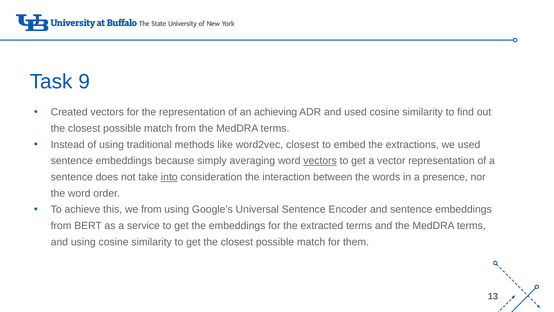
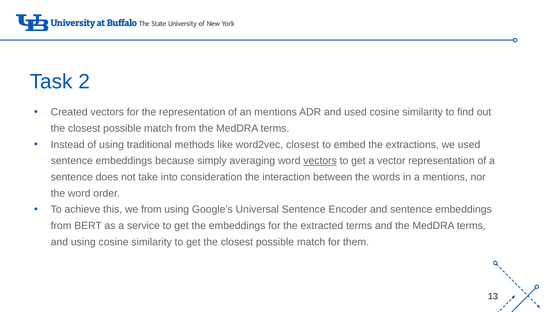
9: 9 -> 2
an achieving: achieving -> mentions
into underline: present -> none
a presence: presence -> mentions
